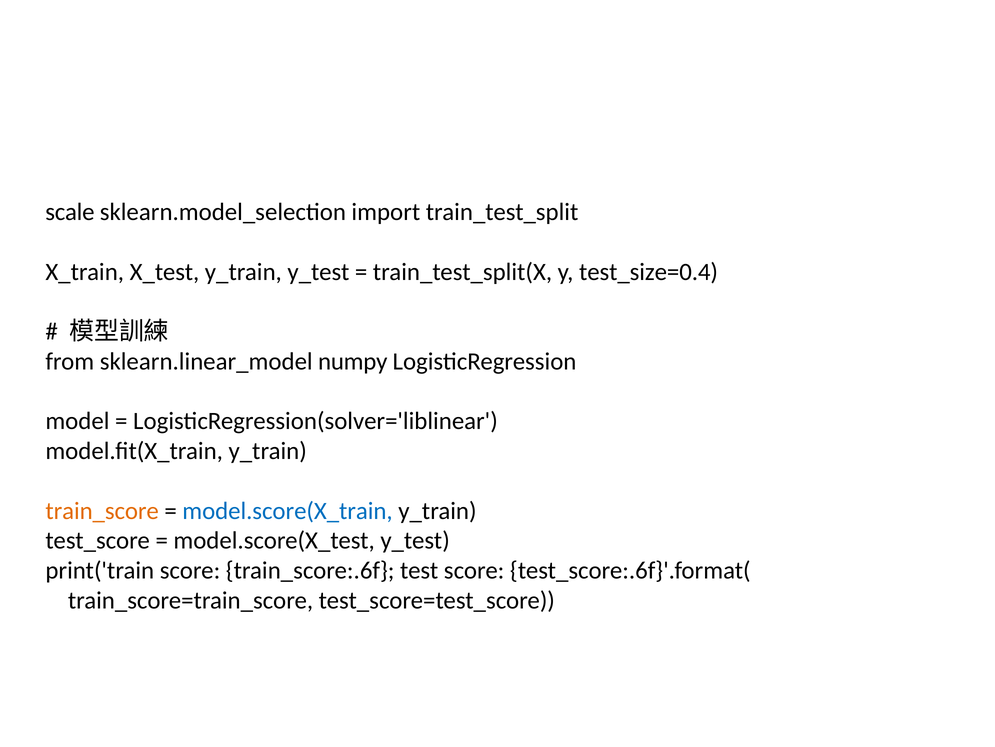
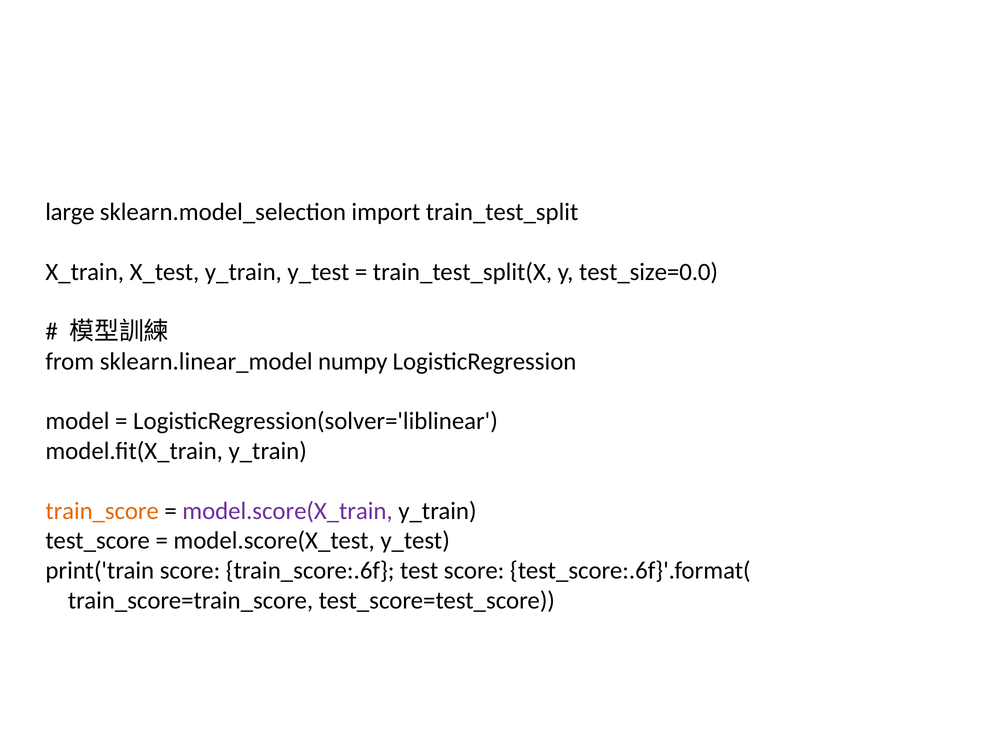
scale: scale -> large
test_size=0.4: test_size=0.4 -> test_size=0.0
model.score(X_train colour: blue -> purple
